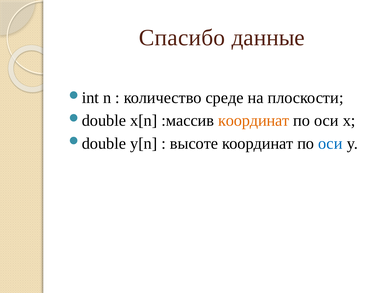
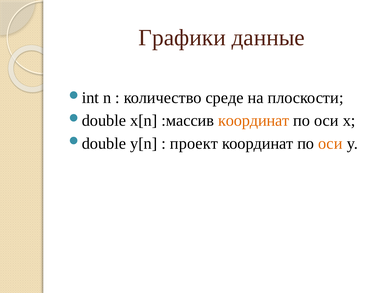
Спасибо: Спасибо -> Графики
высоте: высоте -> проект
оси at (330, 144) colour: blue -> orange
